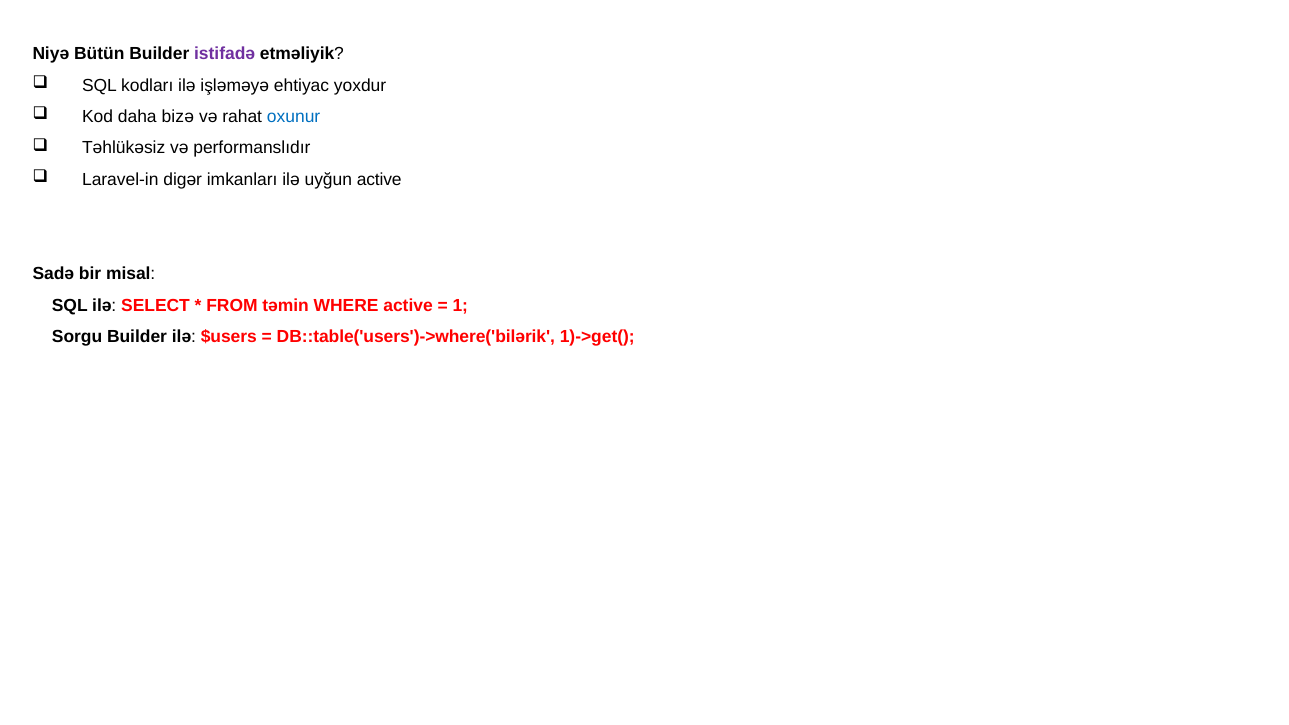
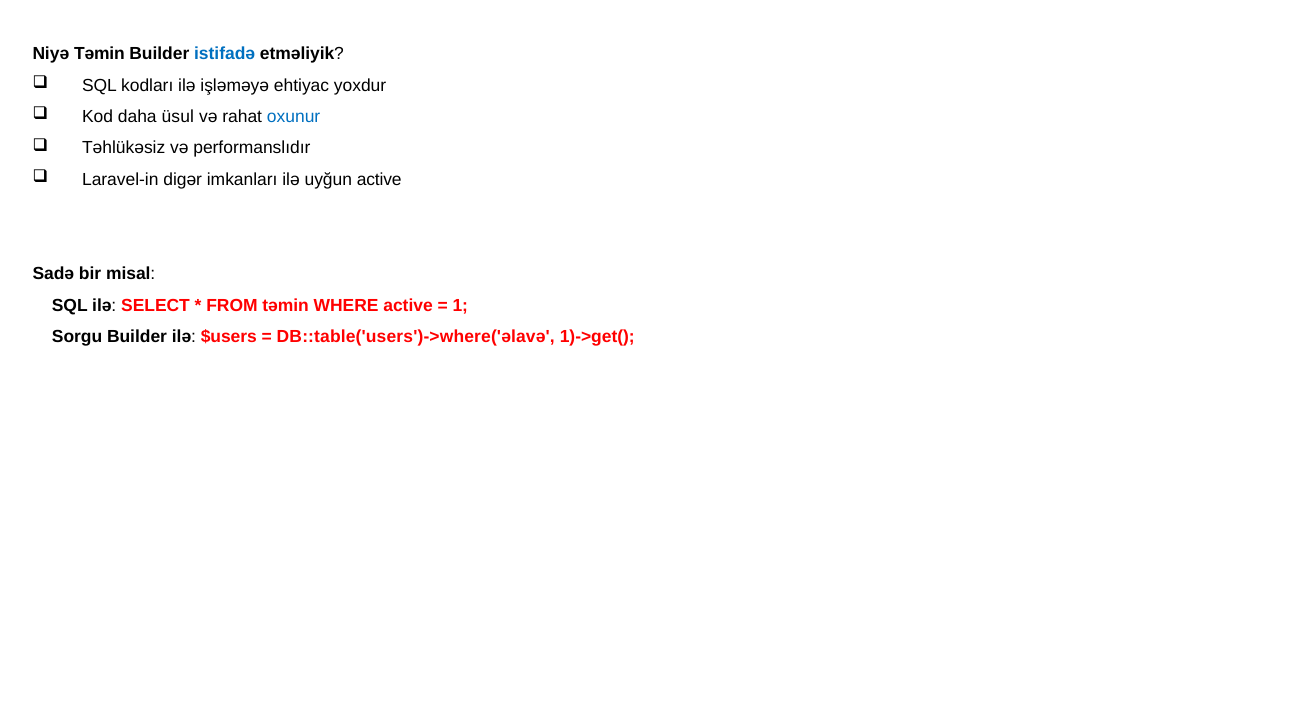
Niyə Bütün: Bütün -> Təmin
istifadə colour: purple -> blue
bizə: bizə -> üsul
DB::table('users')->where('bilərik: DB::table('users')->where('bilərik -> DB::table('users')->where('əlavə
